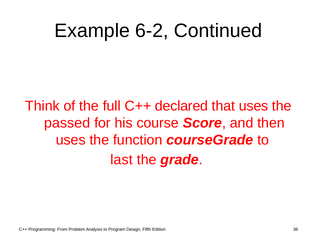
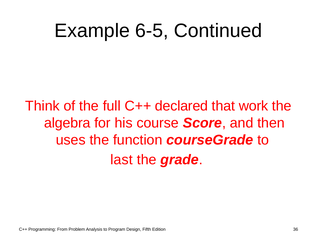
6-2: 6-2 -> 6-5
that uses: uses -> work
passed: passed -> algebra
